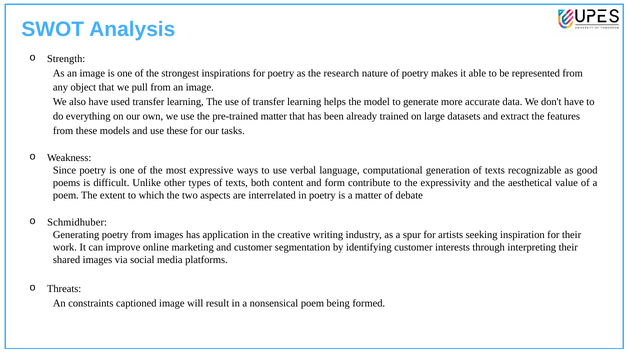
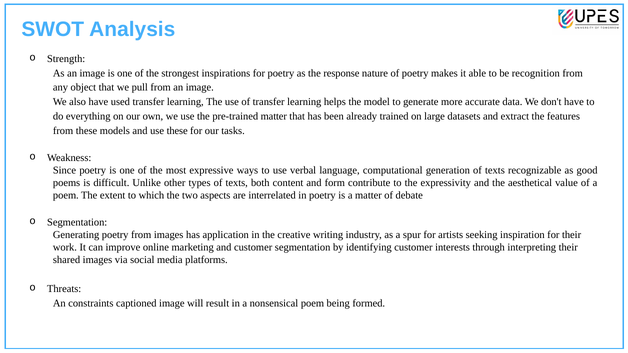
research: research -> response
represented: represented -> recognition
Schmidhuber at (77, 222): Schmidhuber -> Segmentation
